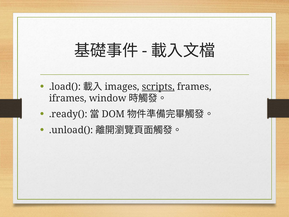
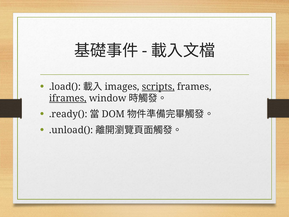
iframes underline: none -> present
